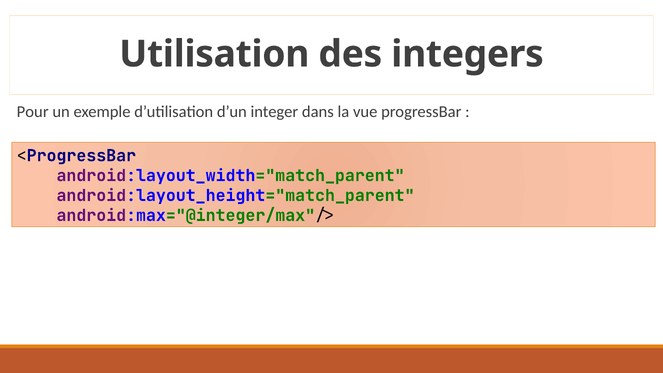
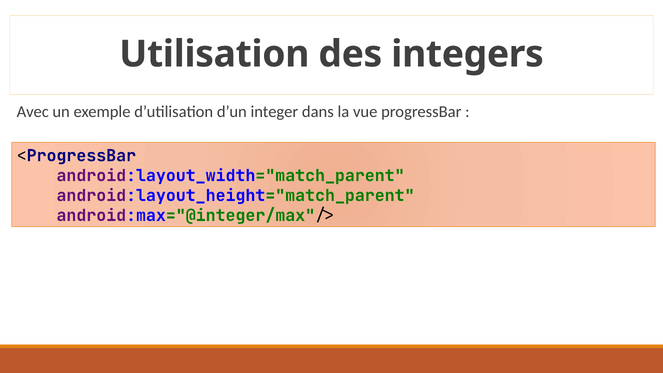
Pour: Pour -> Avec
